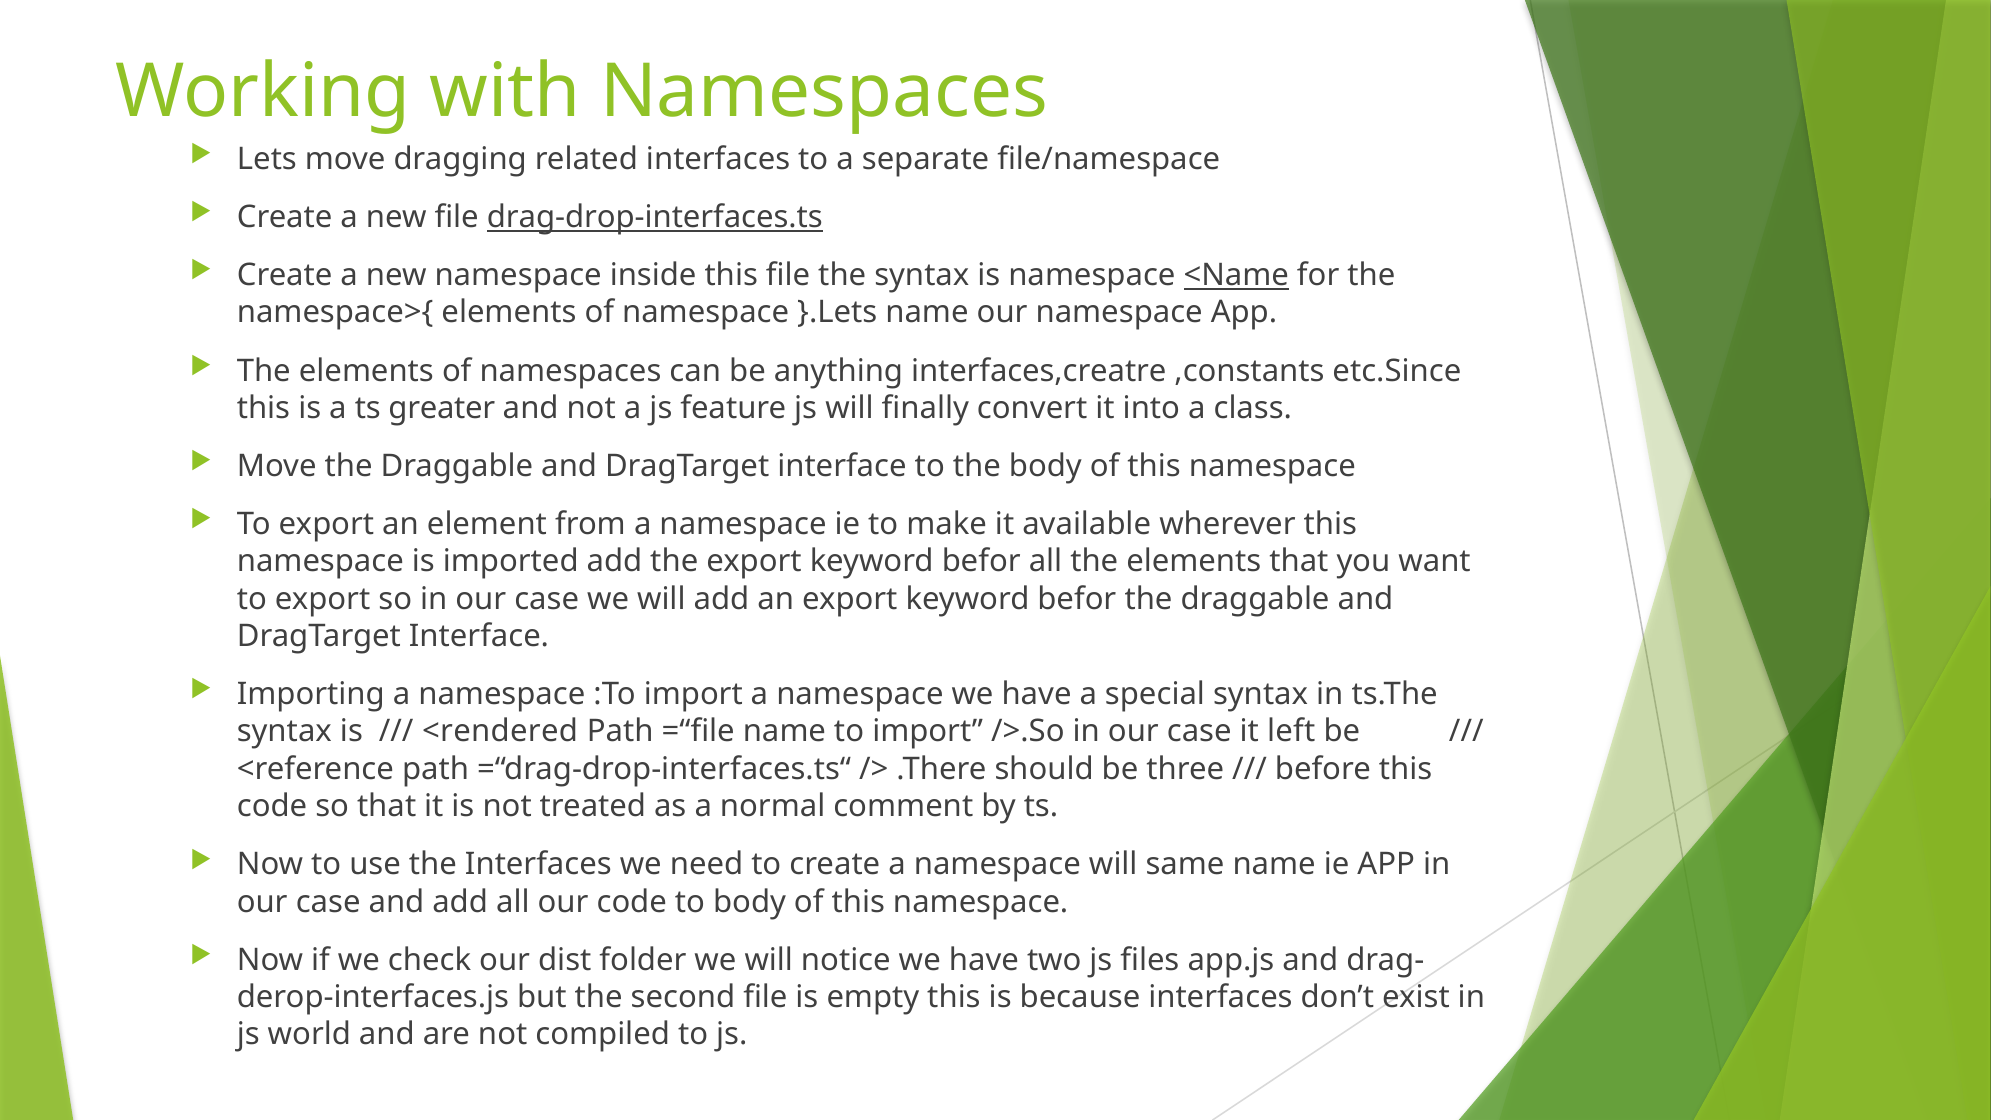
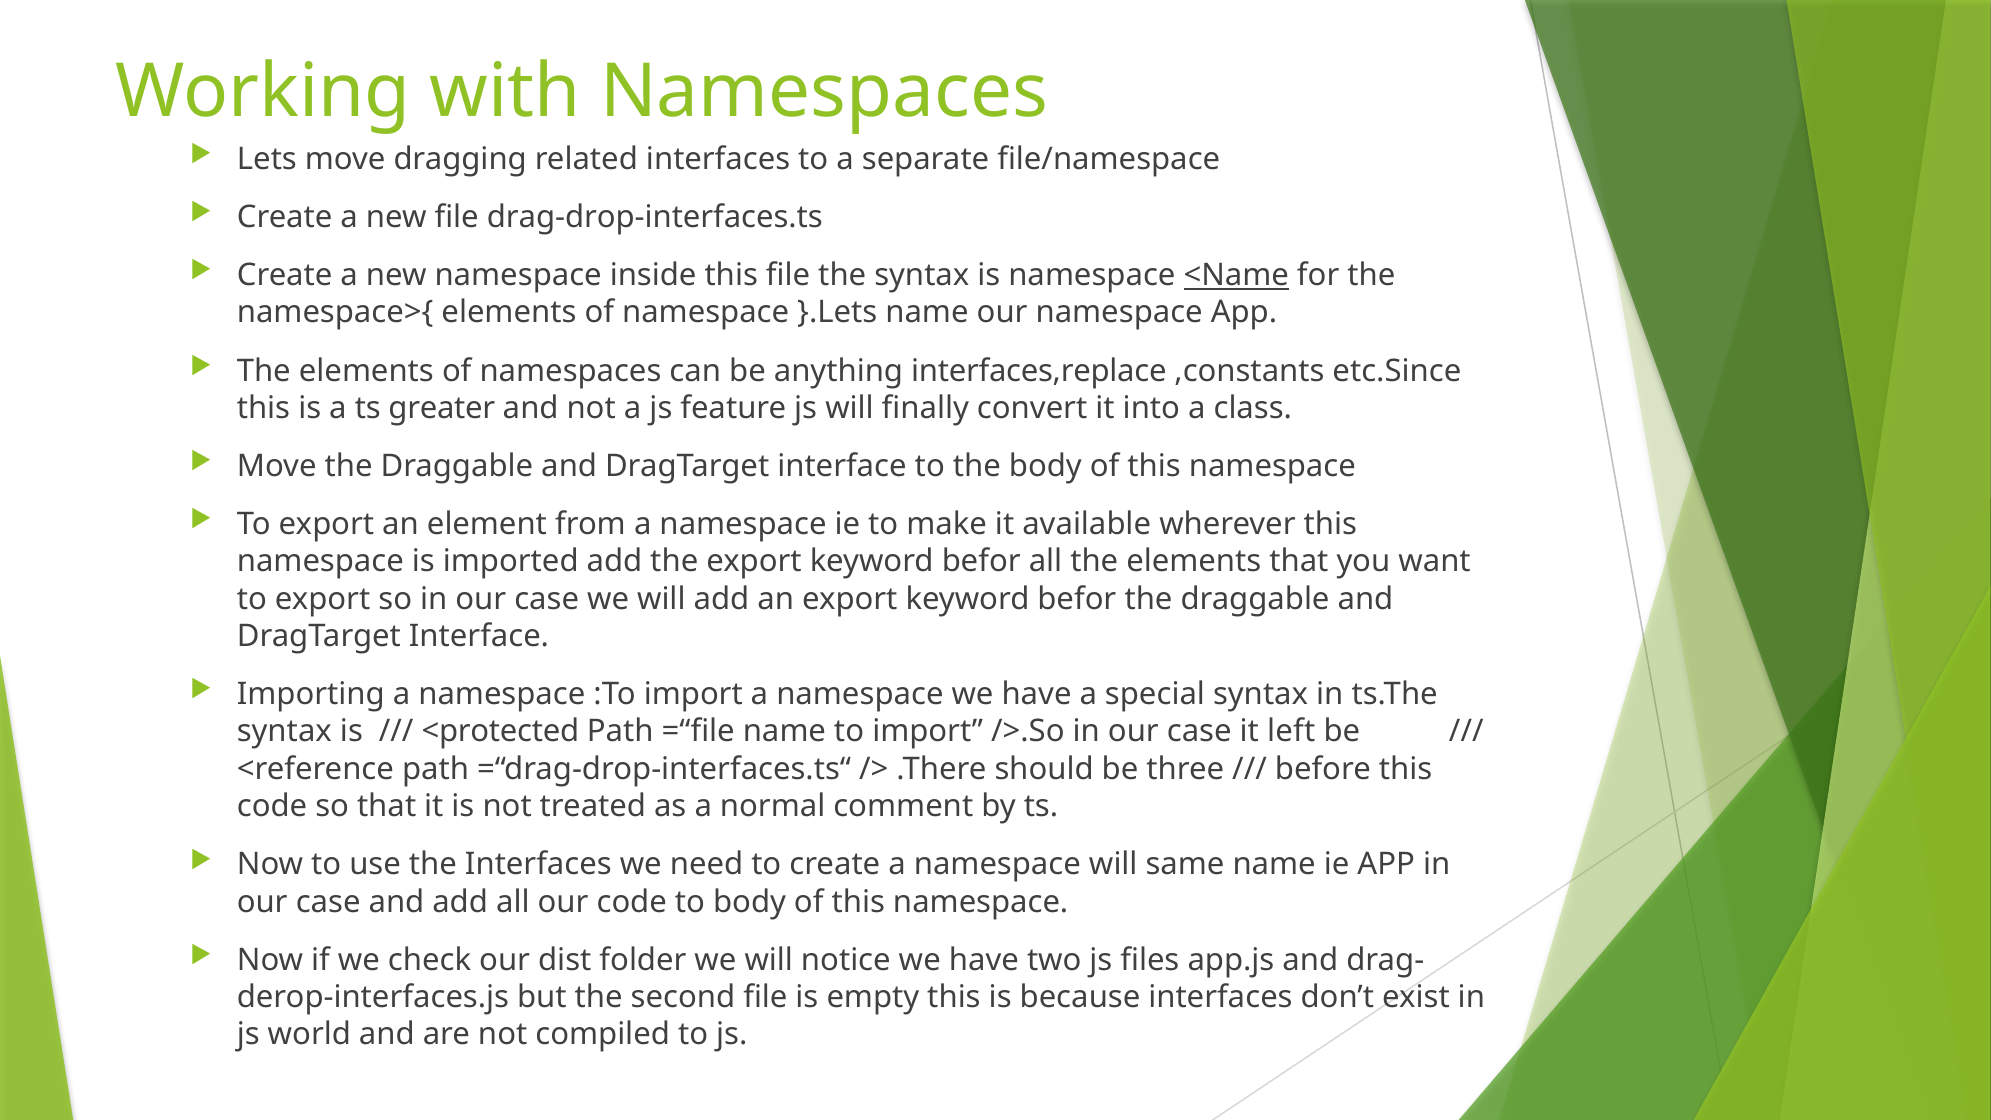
drag-drop-interfaces.ts underline: present -> none
interfaces,creatre: interfaces,creatre -> interfaces,replace
<rendered: <rendered -> <protected
